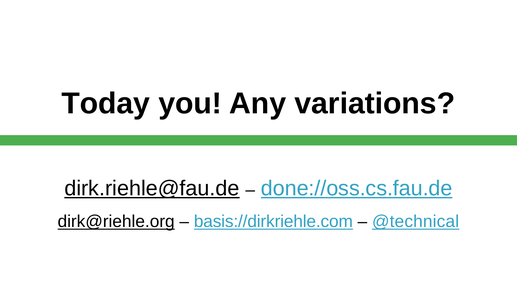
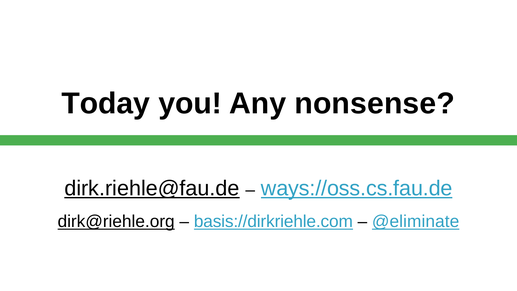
variations: variations -> nonsense
done://oss.cs.fau.de: done://oss.cs.fau.de -> ways://oss.cs.fau.de
@technical: @technical -> @eliminate
